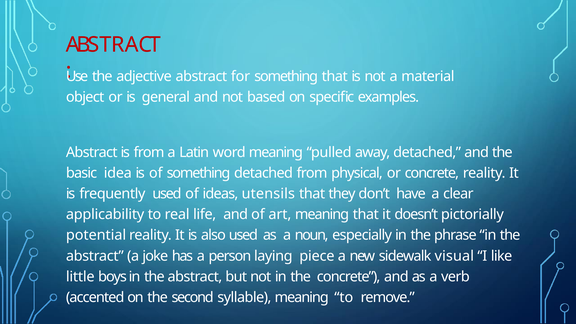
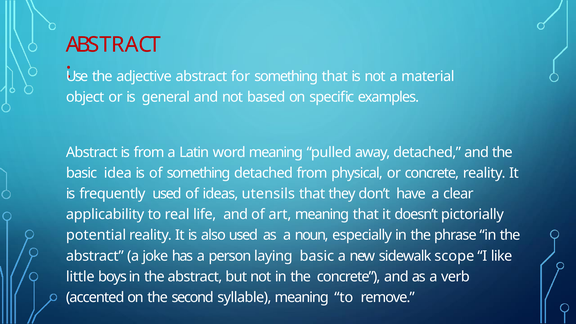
laying piece: piece -> basic
visual: visual -> scope
